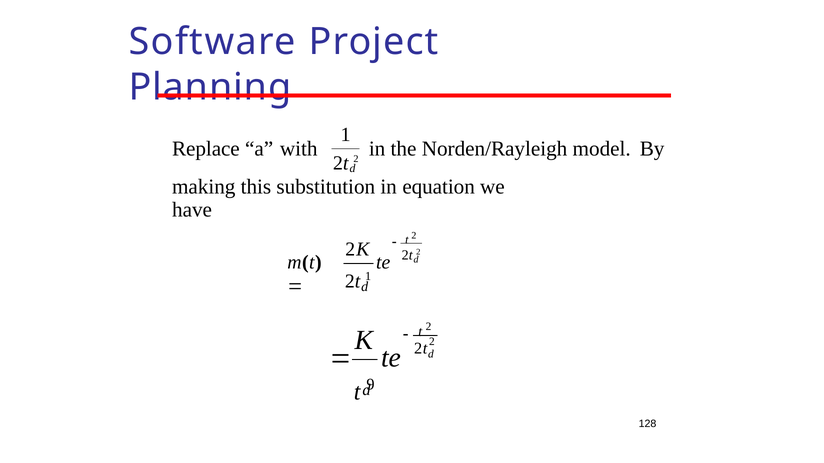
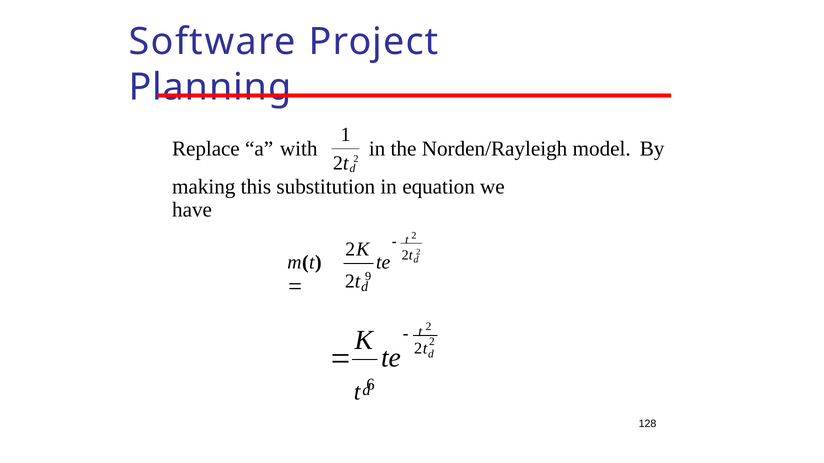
2t 1: 1 -> 9
9: 9 -> 6
